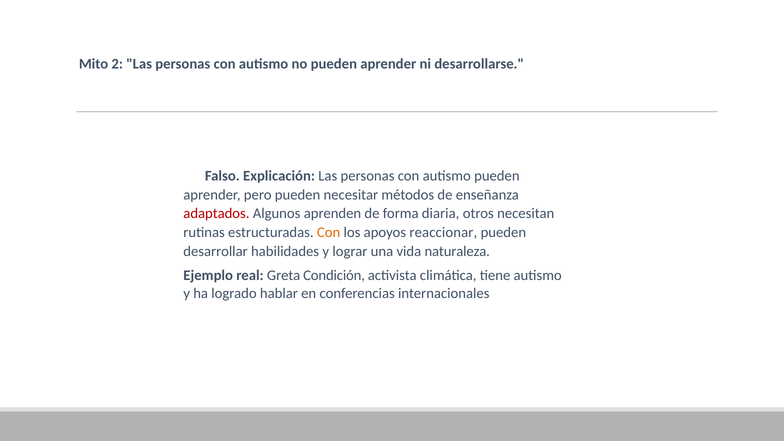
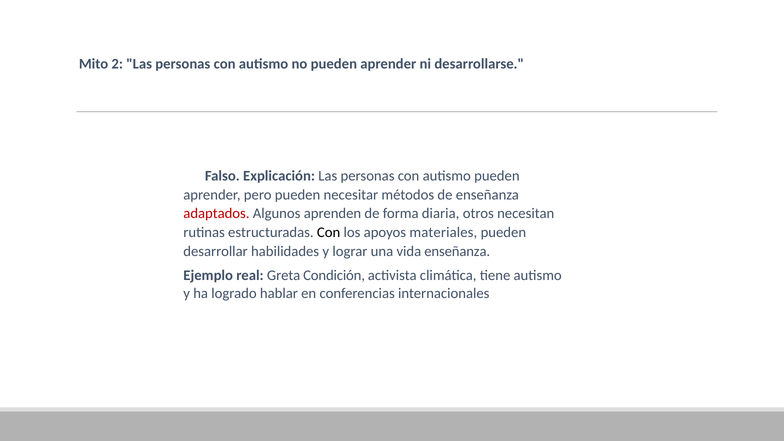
Con at (329, 232) colour: orange -> black
reaccionar: reaccionar -> materiales
vida naturaleza: naturaleza -> enseñanza
